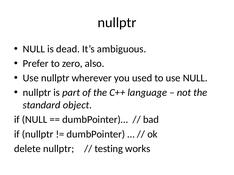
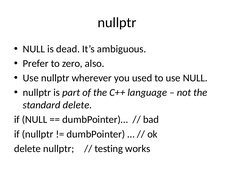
standard object: object -> delete
